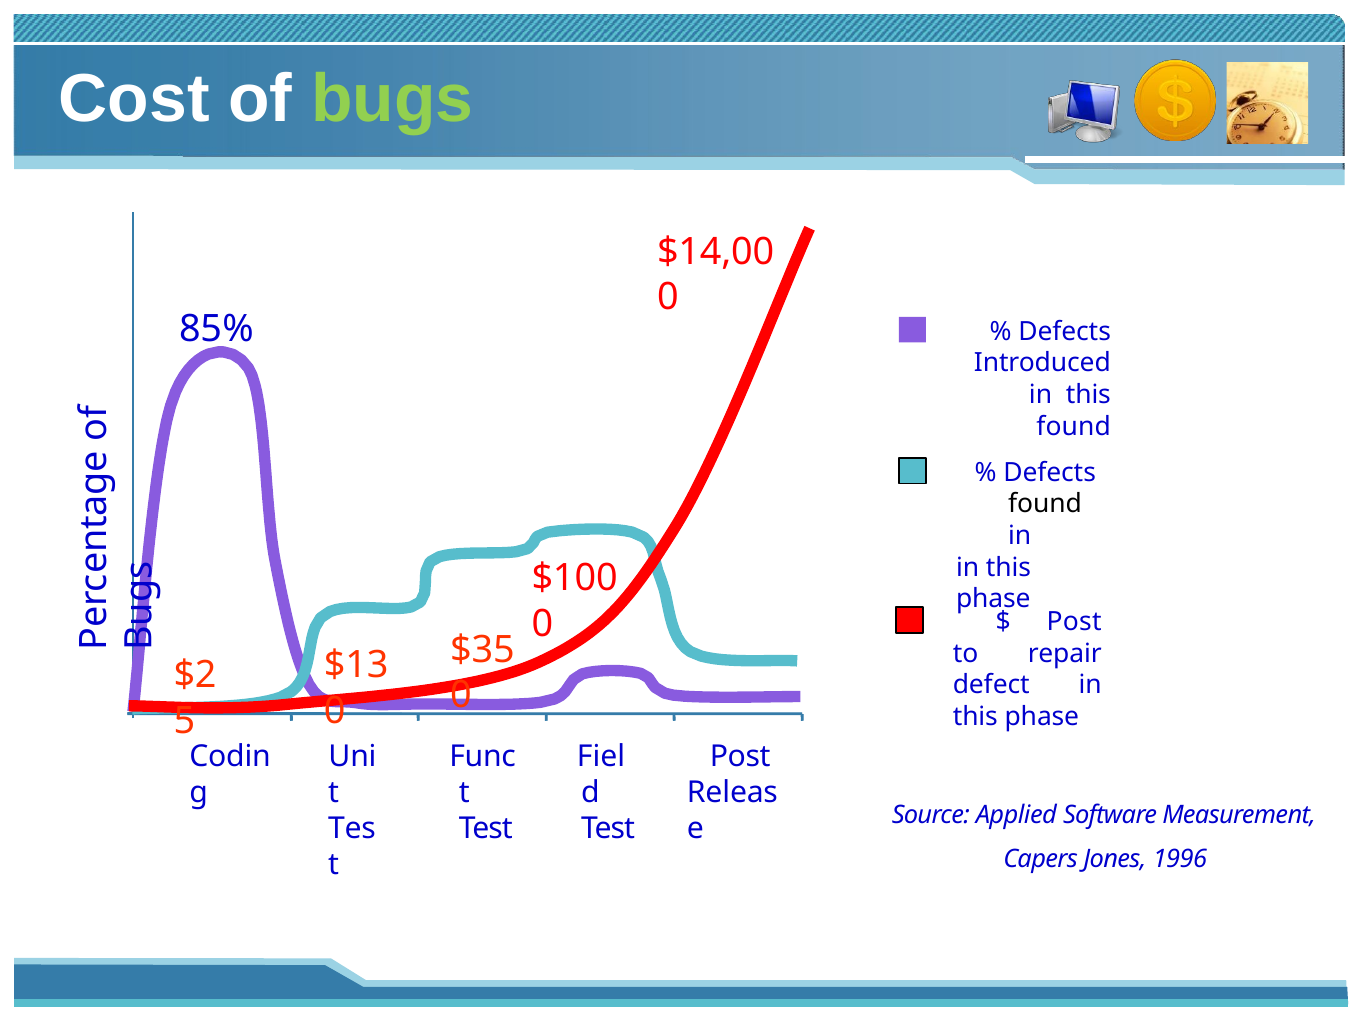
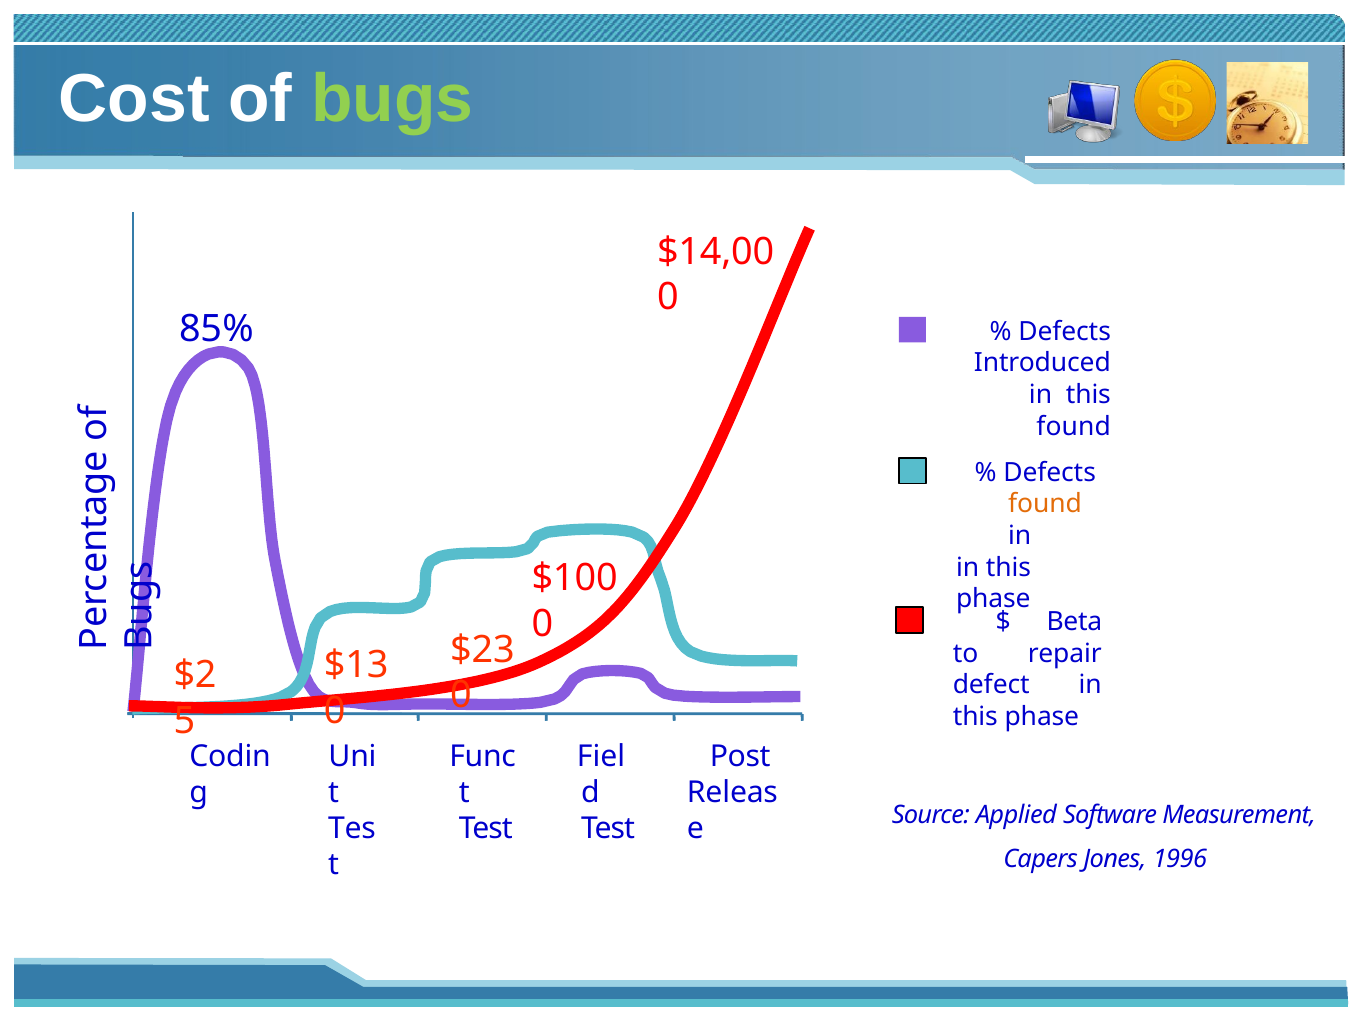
found at (1045, 504) colour: black -> orange
Post at (1074, 622): Post -> Beta
$35: $35 -> $23
